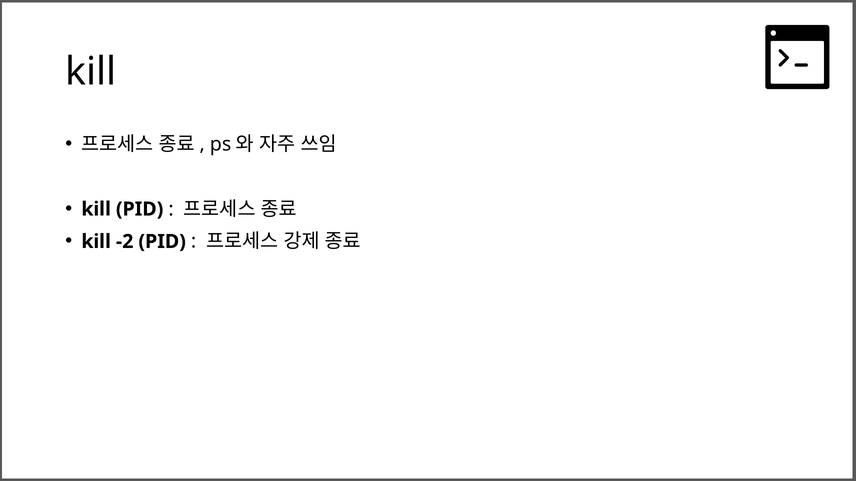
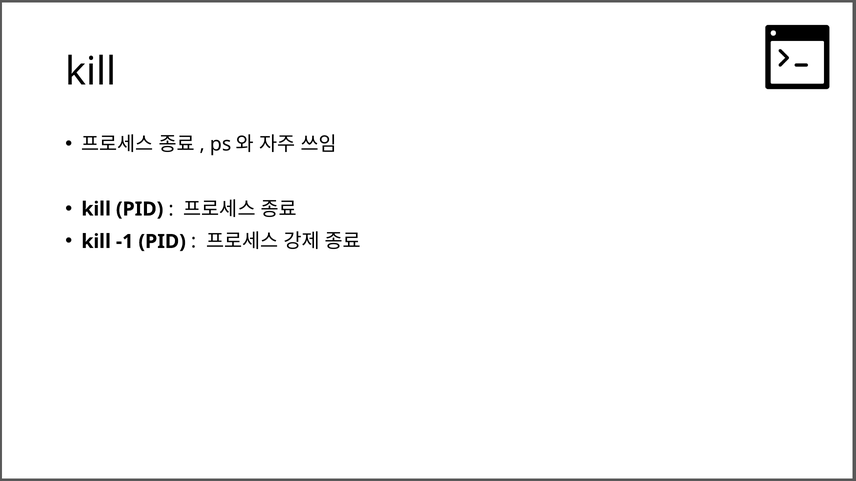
-2: -2 -> -1
